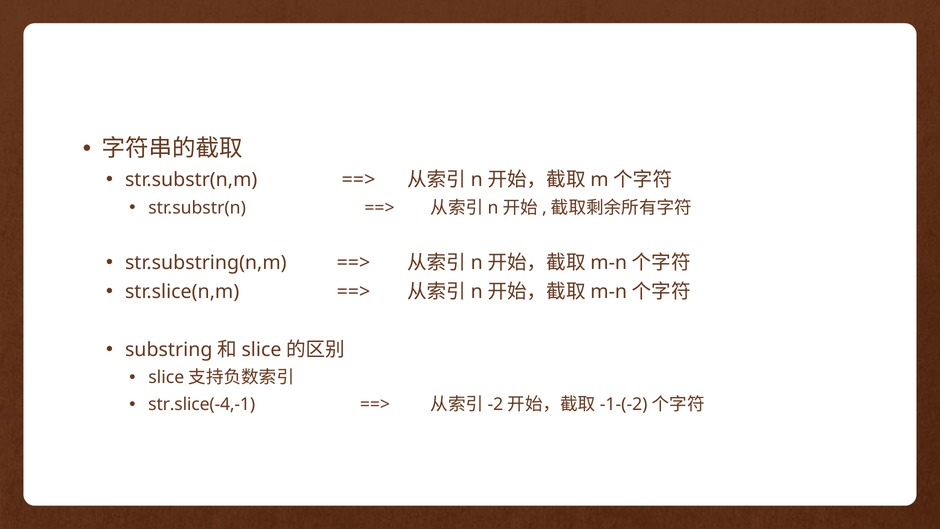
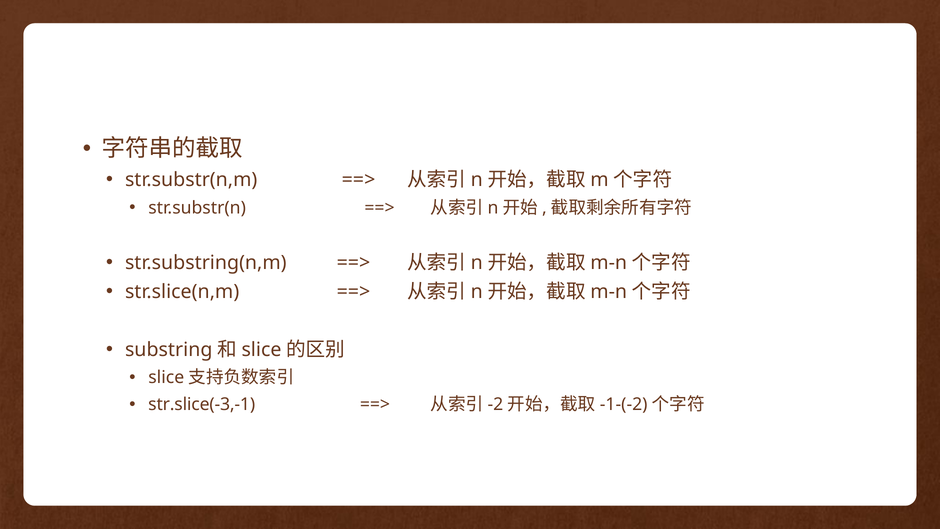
str.slice(-4,-1: str.slice(-4,-1 -> str.slice(-3,-1
